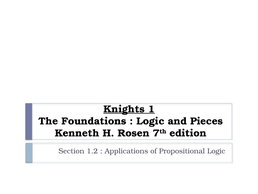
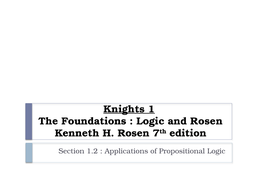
and Pieces: Pieces -> Rosen
